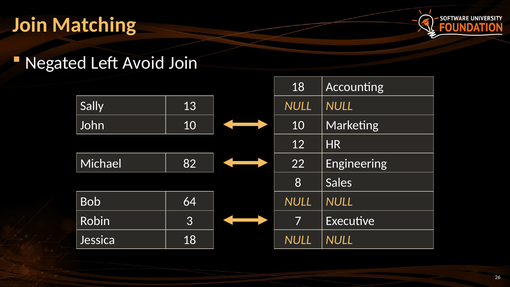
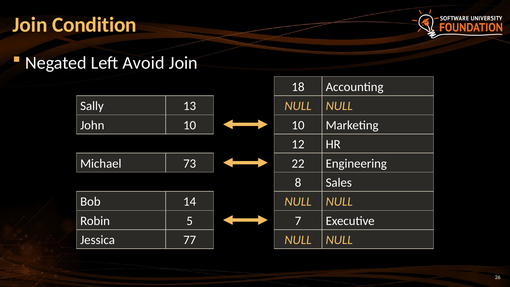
Matching: Matching -> Condition
82: 82 -> 73
64: 64 -> 14
3: 3 -> 5
Jessica 18: 18 -> 77
